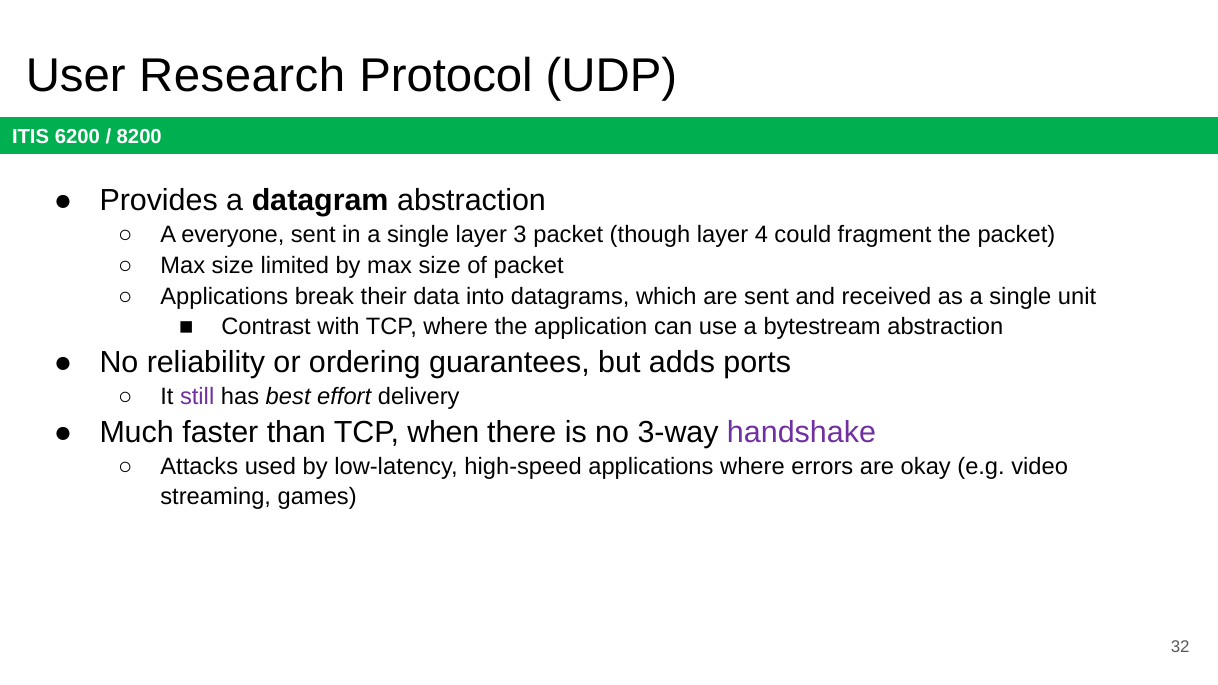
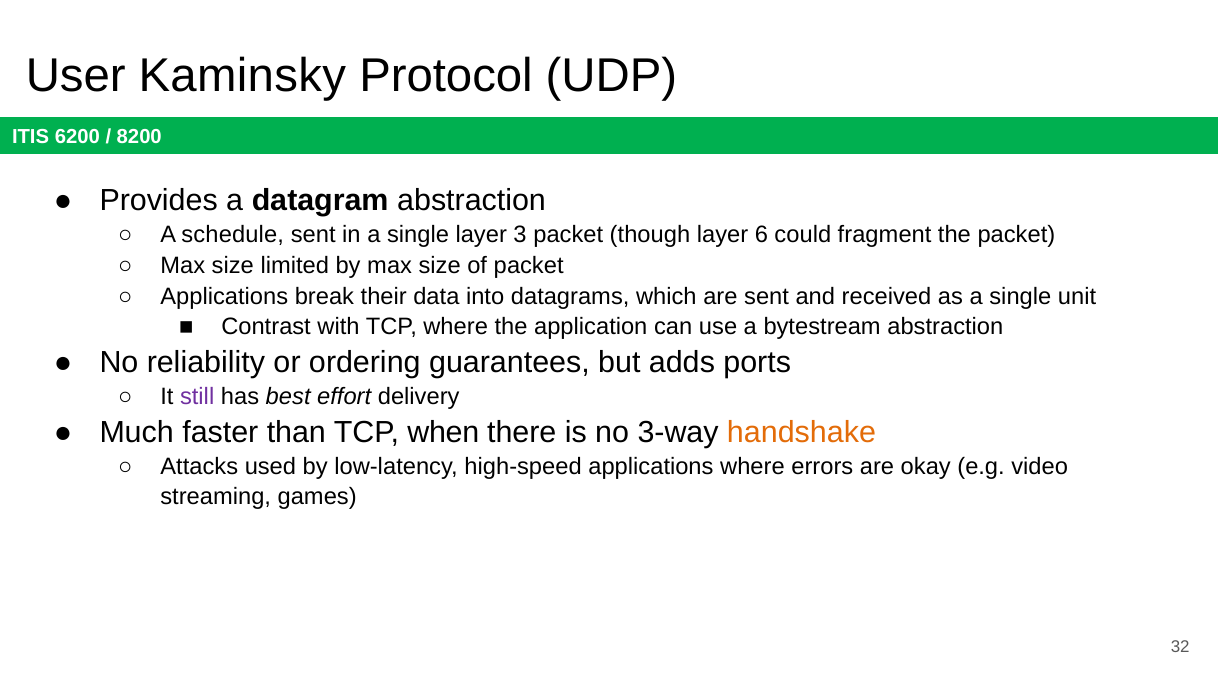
Research: Research -> Kaminsky
everyone: everyone -> schedule
4: 4 -> 6
handshake colour: purple -> orange
